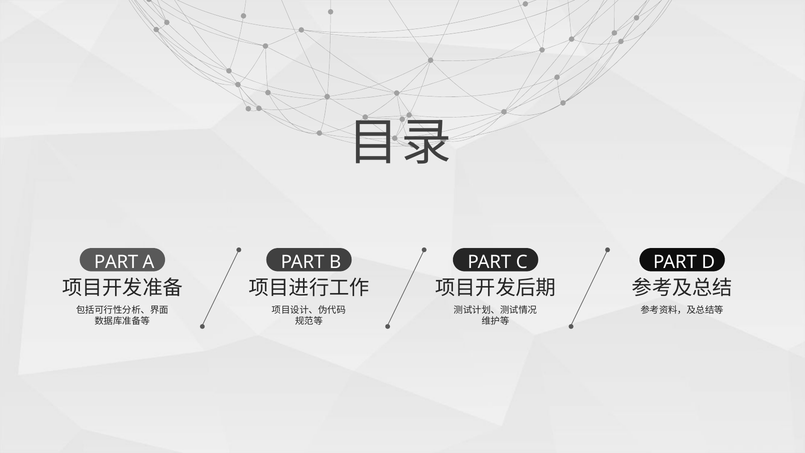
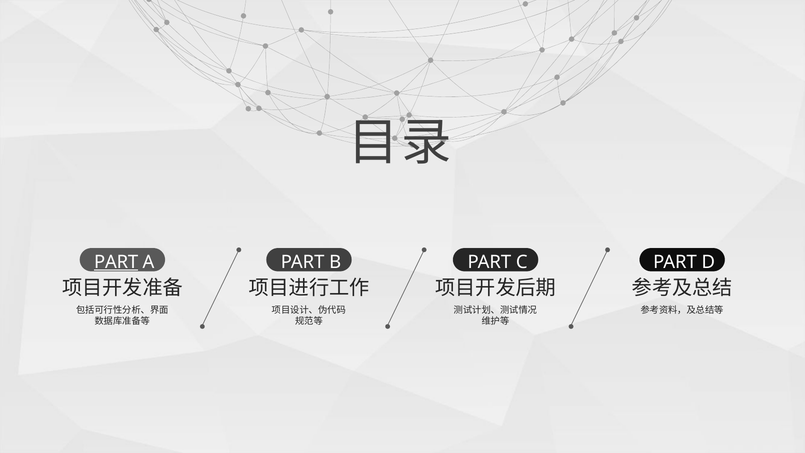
PART at (116, 262) underline: none -> present
